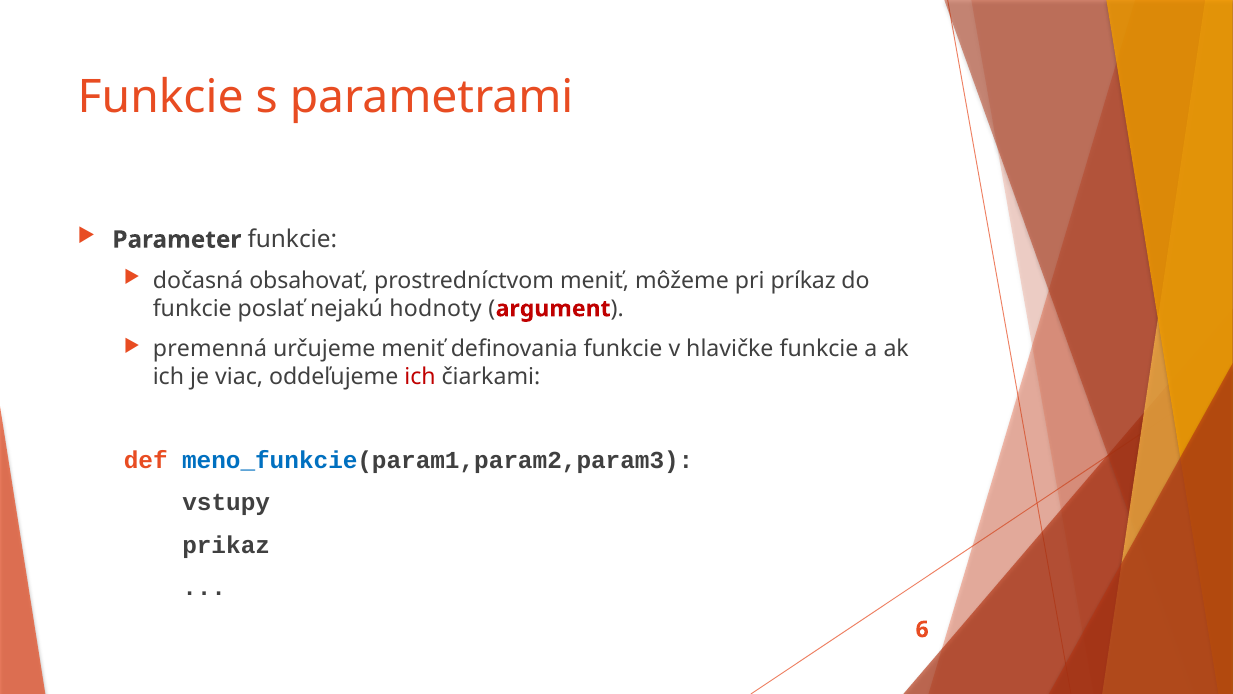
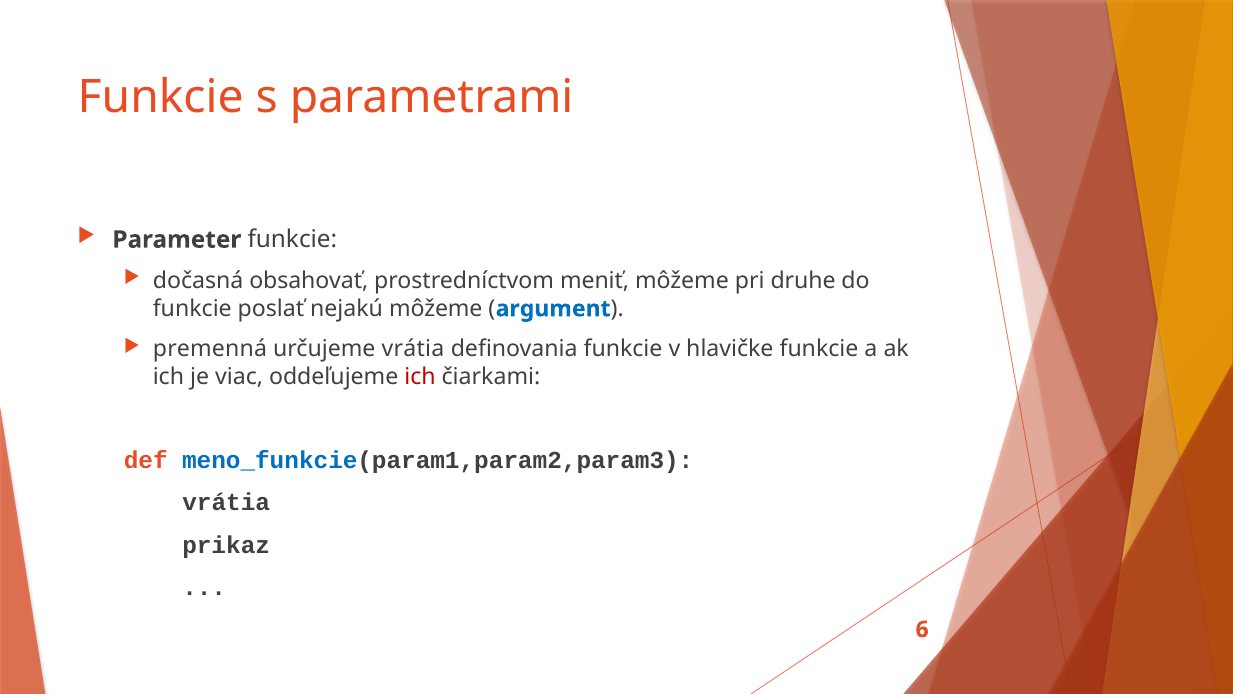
príkaz: príkaz -> druhe
nejakú hodnoty: hodnoty -> môžeme
argument colour: red -> blue
určujeme meniť: meniť -> vrátia
vstupy at (226, 503): vstupy -> vrátia
